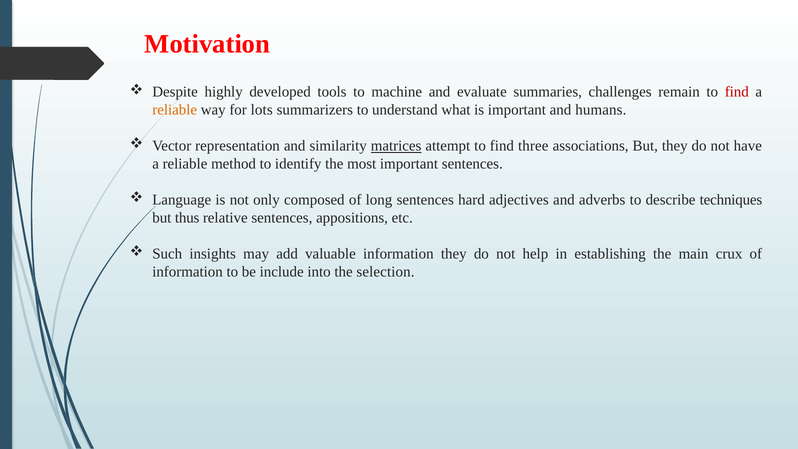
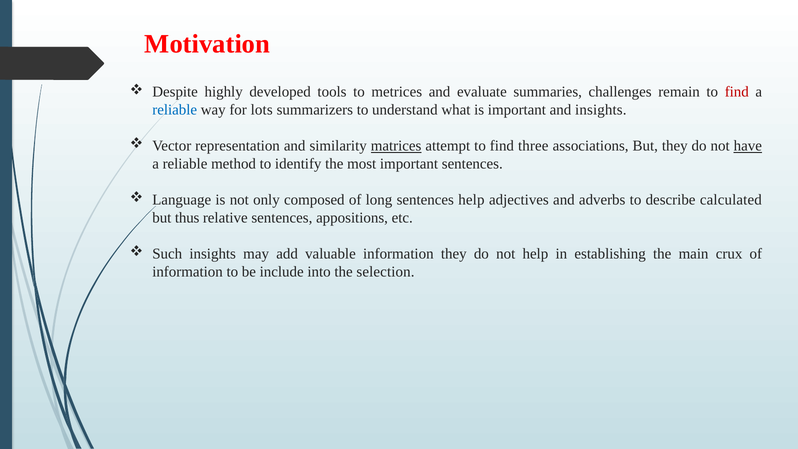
machine: machine -> metrices
reliable at (175, 110) colour: orange -> blue
and humans: humans -> insights
have underline: none -> present
sentences hard: hard -> help
techniques: techniques -> calculated
